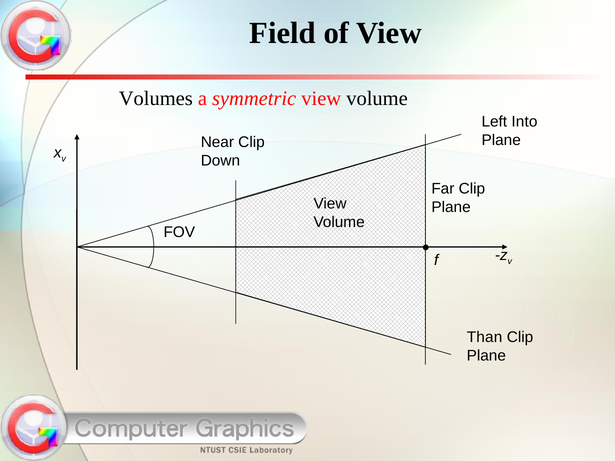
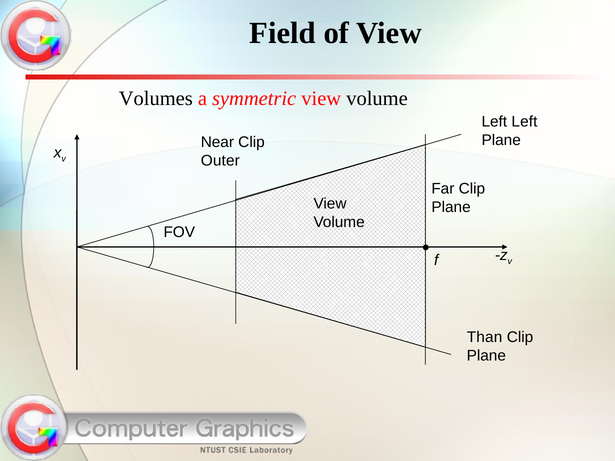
Left Into: Into -> Left
Down: Down -> Outer
